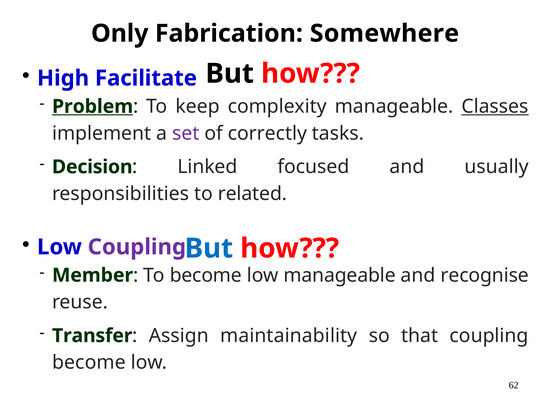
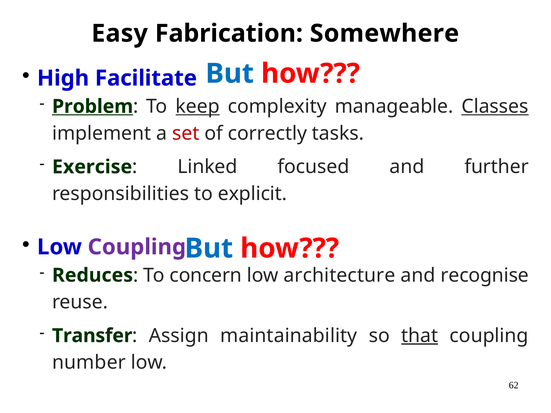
Only: Only -> Easy
But at (230, 74) colour: black -> blue
keep underline: none -> present
set colour: purple -> red
Decision: Decision -> Exercise
usually: usually -> further
related: related -> explicit
Member: Member -> Reduces
To become: become -> concern
low manageable: manageable -> architecture
that underline: none -> present
become at (89, 363): become -> number
